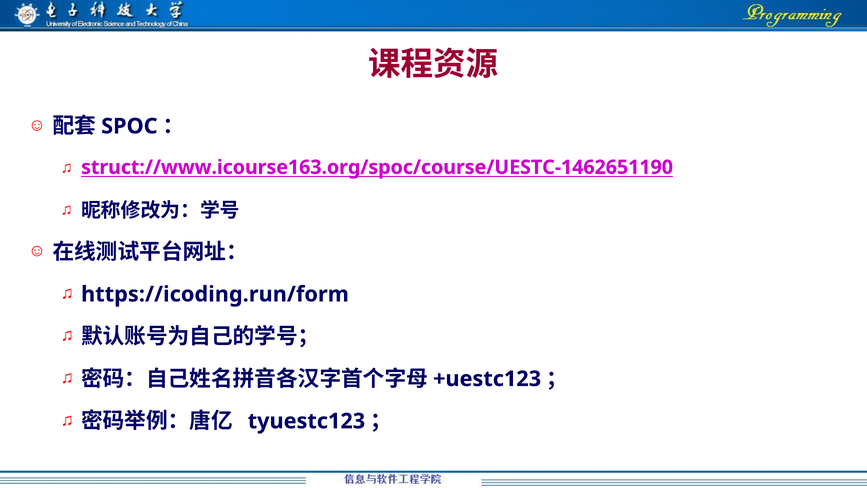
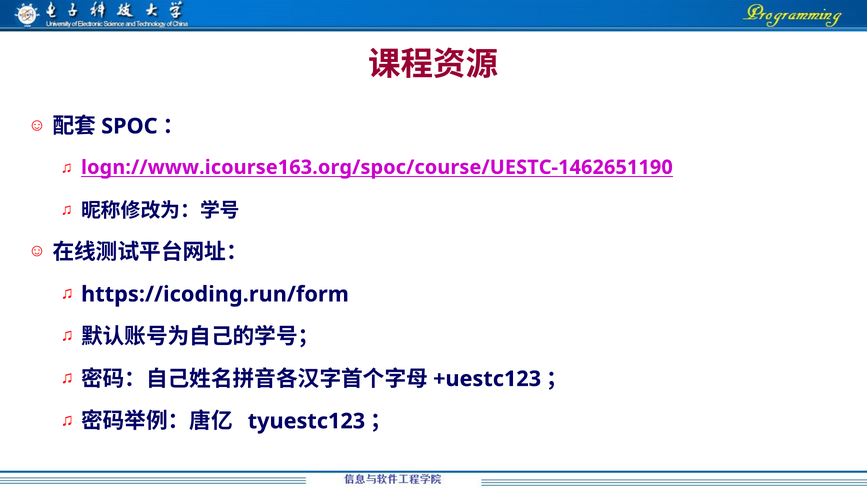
struct://www.icourse163.org/spoc/course/UESTC-1462651190: struct://www.icourse163.org/spoc/course/UESTC-1462651190 -> logn://www.icourse163.org/spoc/course/UESTC-1462651190
